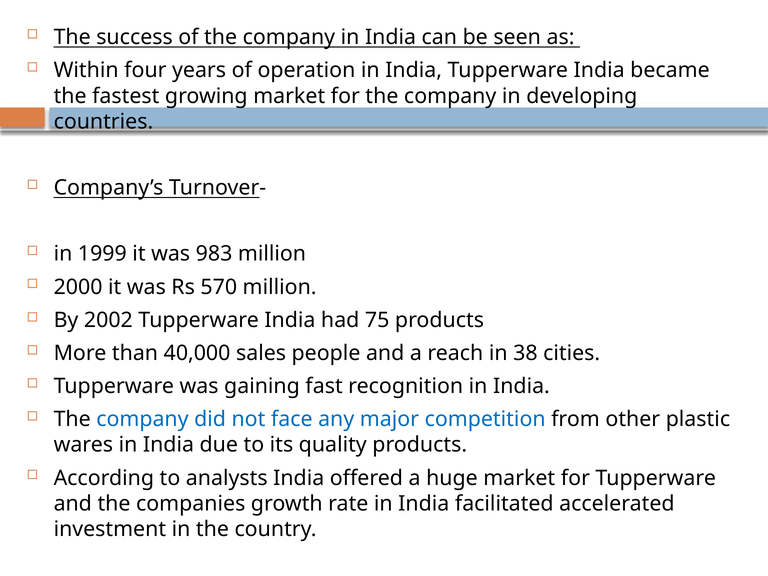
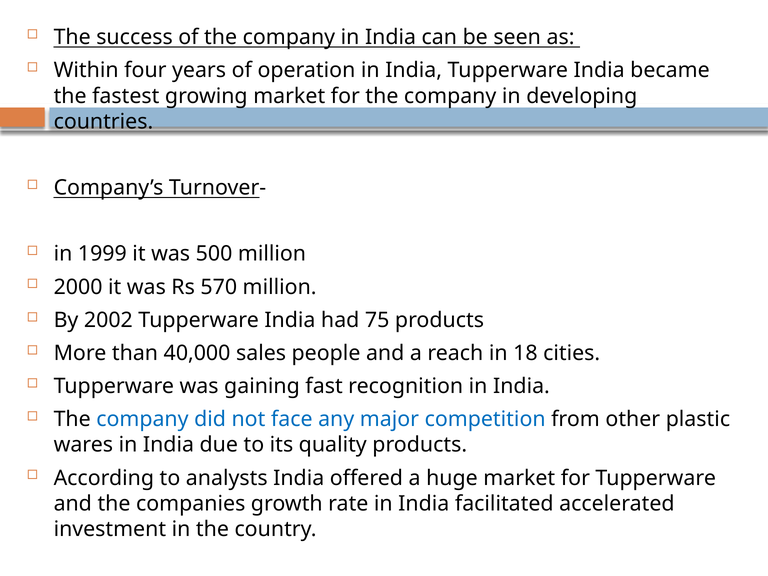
983: 983 -> 500
38: 38 -> 18
